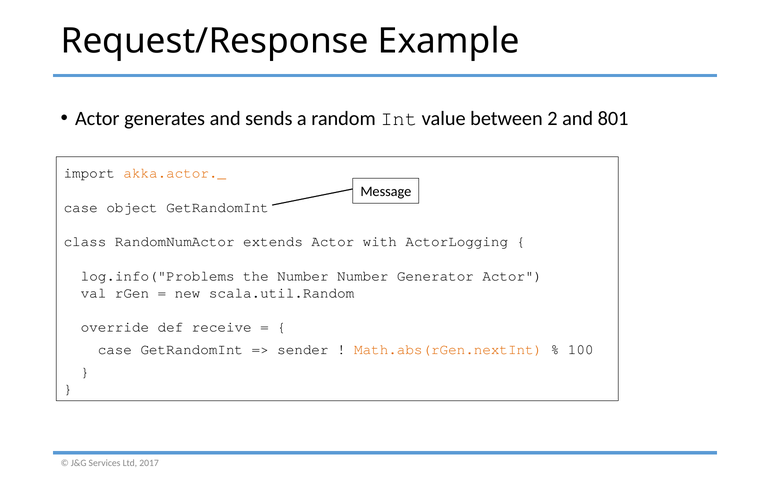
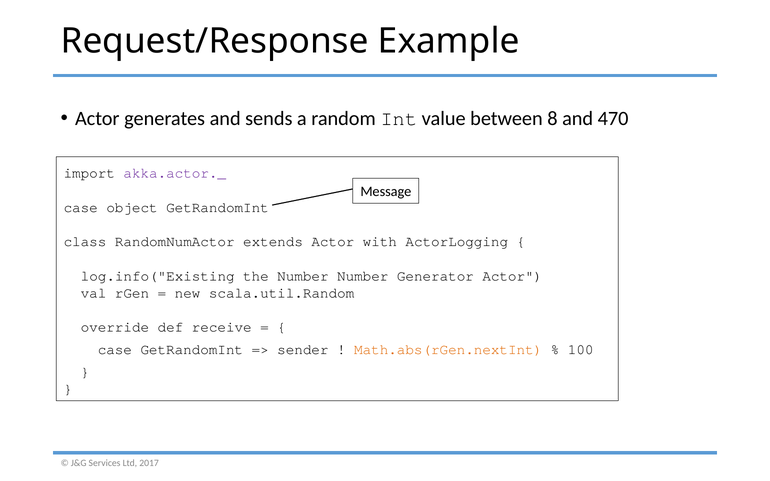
2: 2 -> 8
801: 801 -> 470
akka.actor._ colour: orange -> purple
log.info("Problems: log.info("Problems -> log.info("Existing
